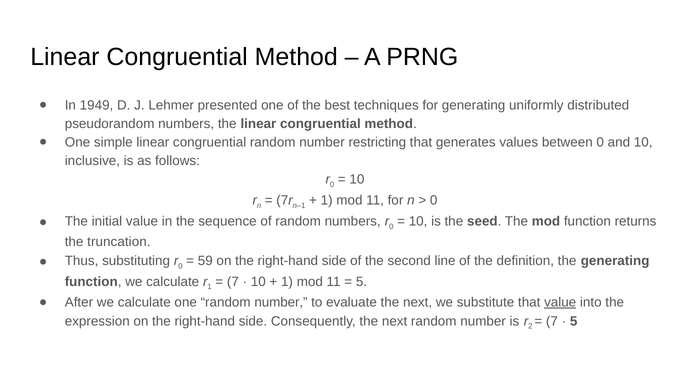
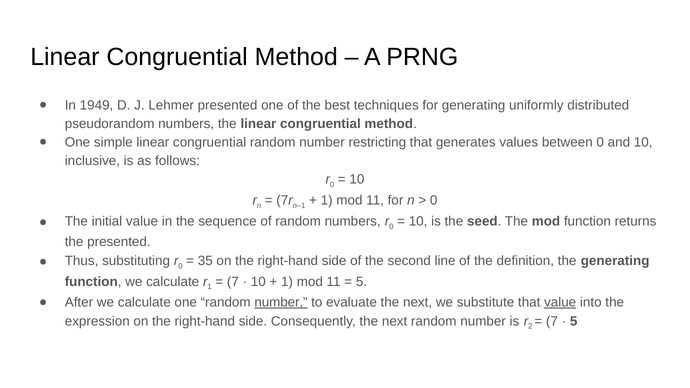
the truncation: truncation -> presented
59: 59 -> 35
number at (281, 302) underline: none -> present
